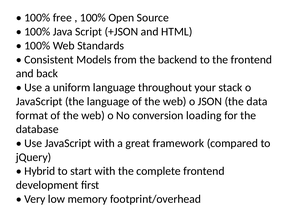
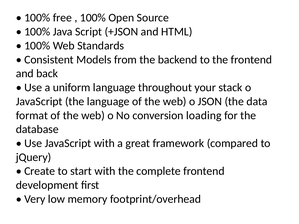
Hybrid: Hybrid -> Create
